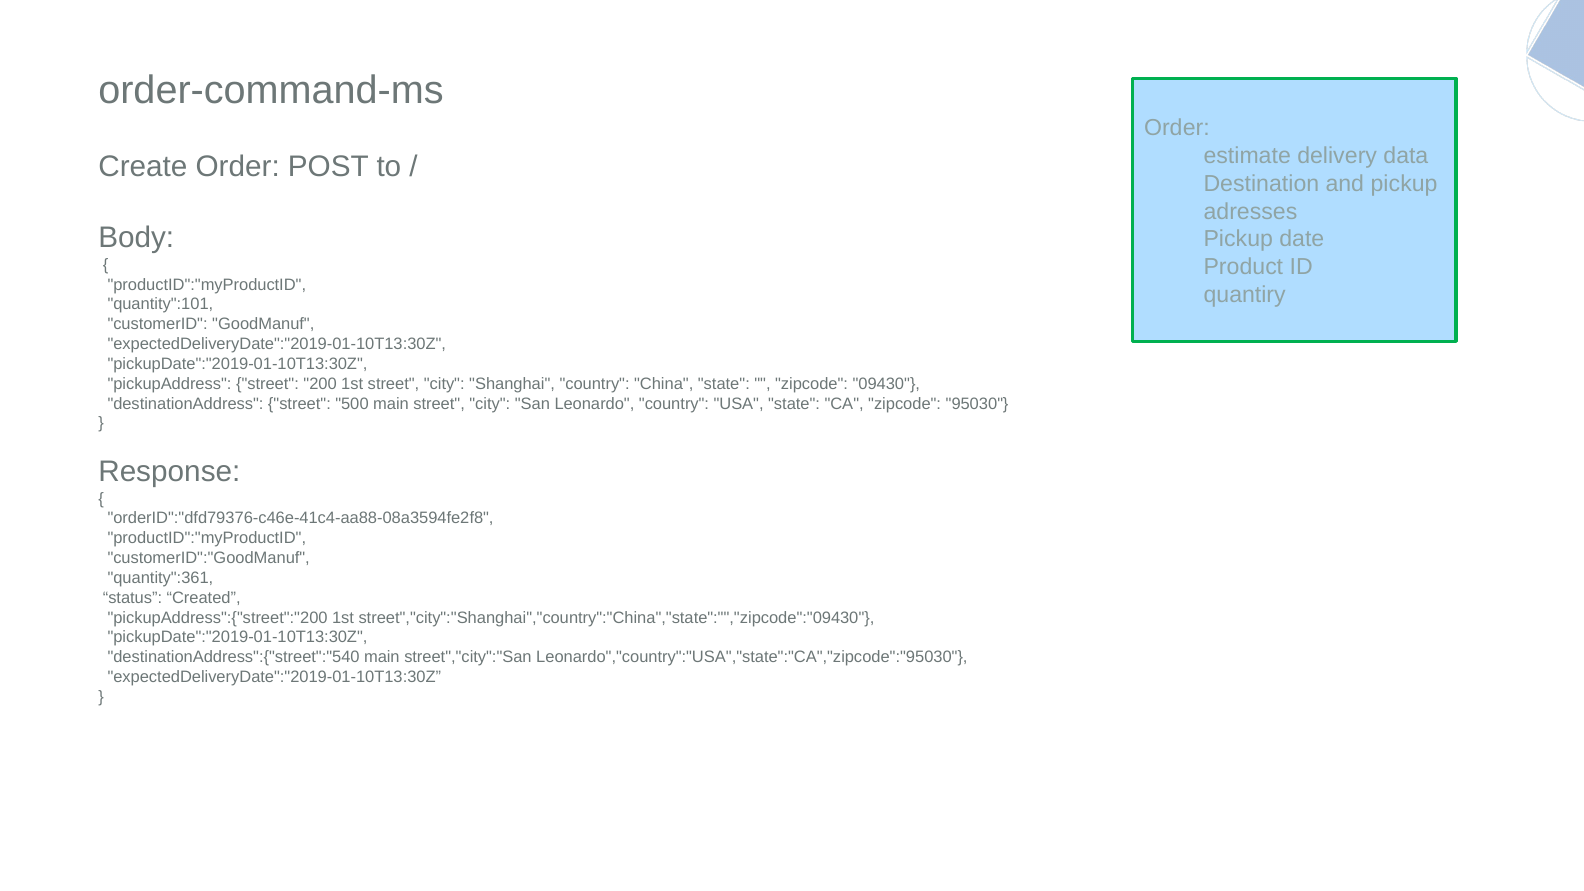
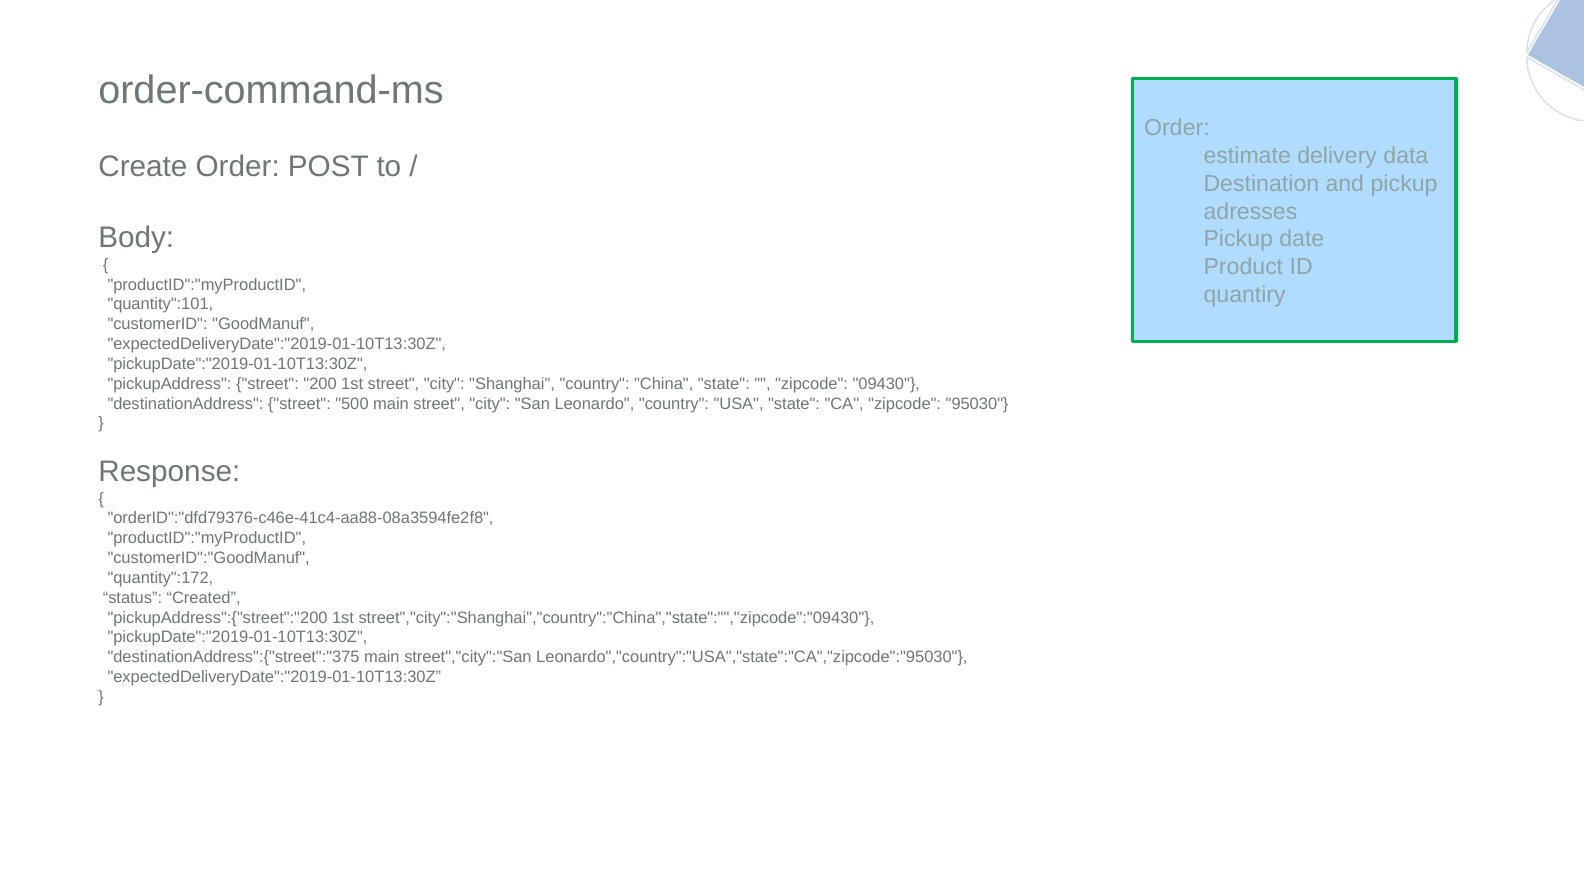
quantity":361: quantity":361 -> quantity":172
destinationAddress":{"street":"540: destinationAddress":{"street":"540 -> destinationAddress":{"street":"375
